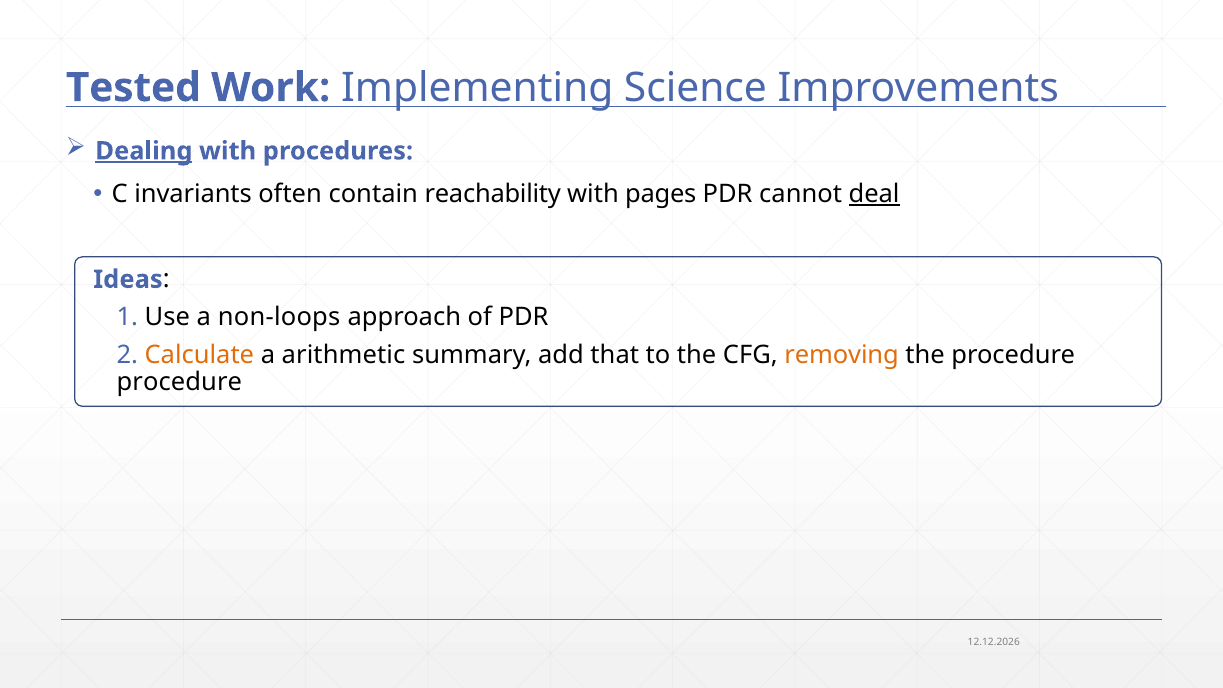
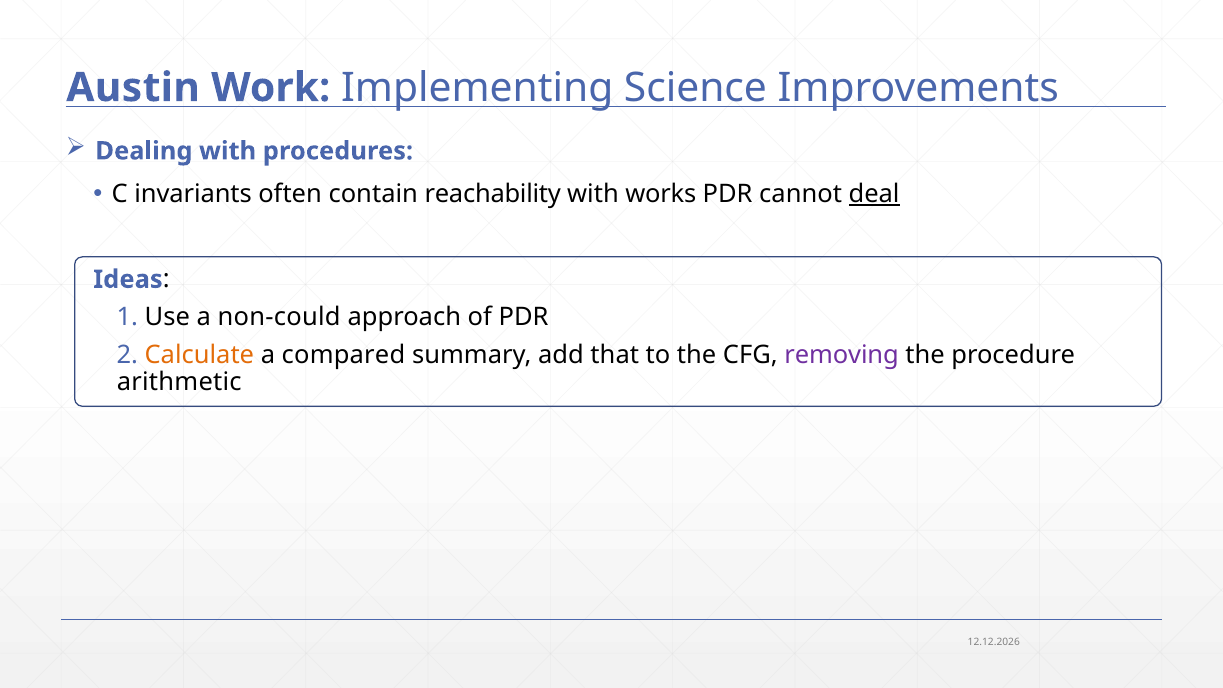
Tested: Tested -> Austin
Dealing underline: present -> none
pages: pages -> works
non-loops: non-loops -> non-could
arithmetic: arithmetic -> compared
removing colour: orange -> purple
procedure at (179, 382): procedure -> arithmetic
